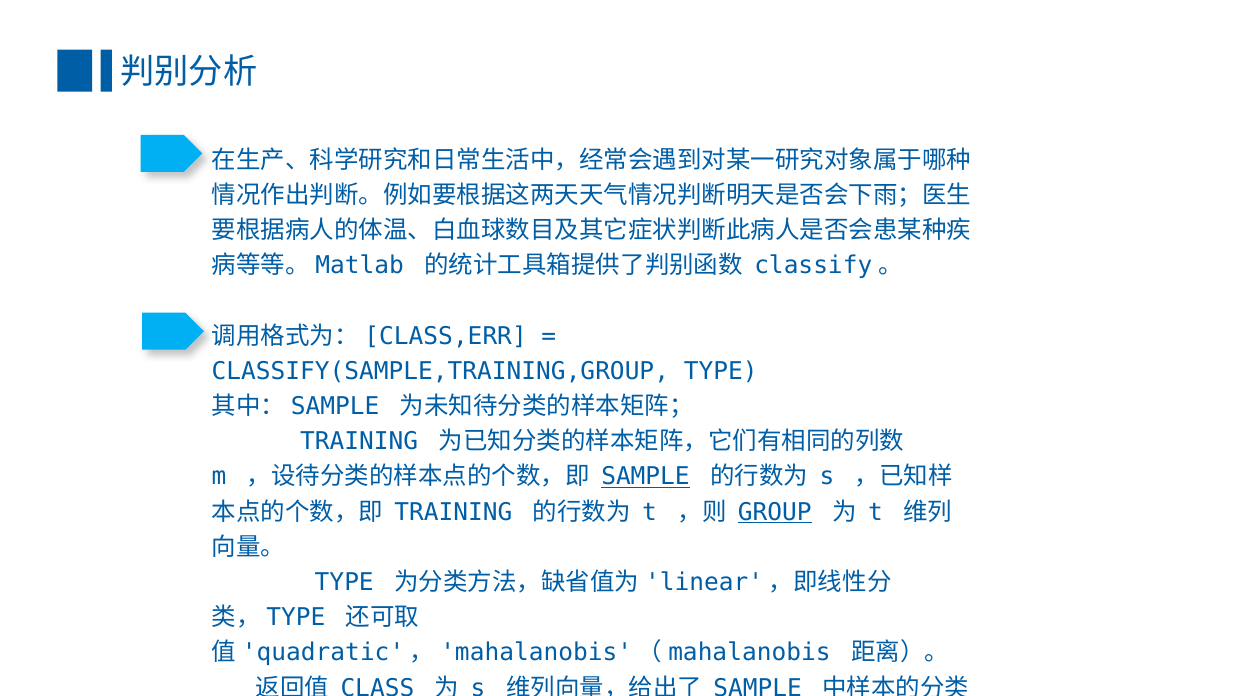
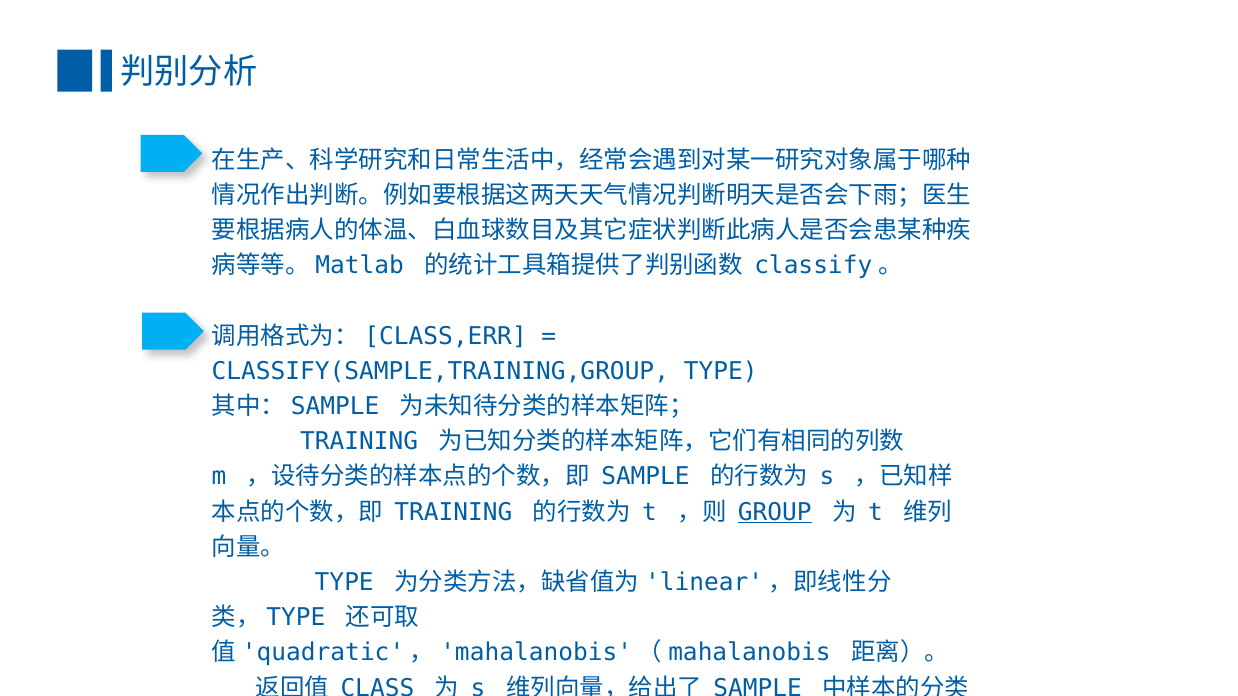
SAMPLE at (645, 477) underline: present -> none
